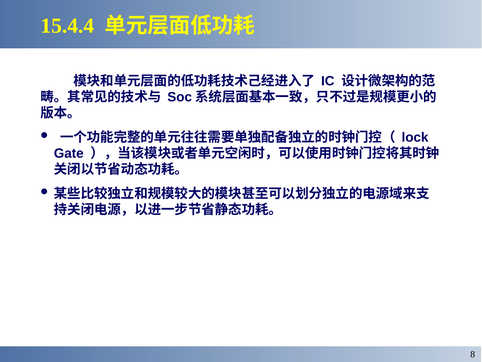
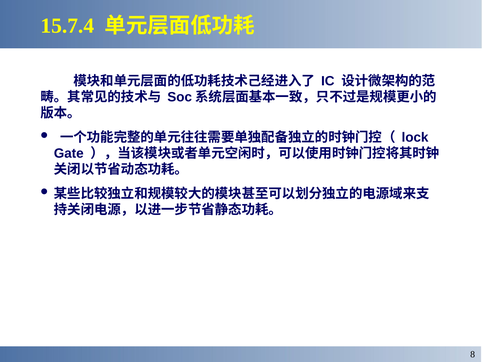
15.4.4: 15.4.4 -> 15.7.4
